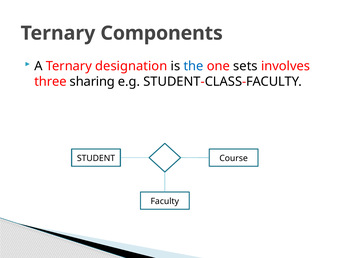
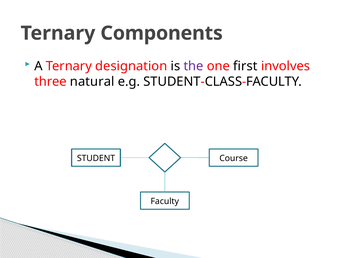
the colour: blue -> purple
sets: sets -> first
sharing: sharing -> natural
